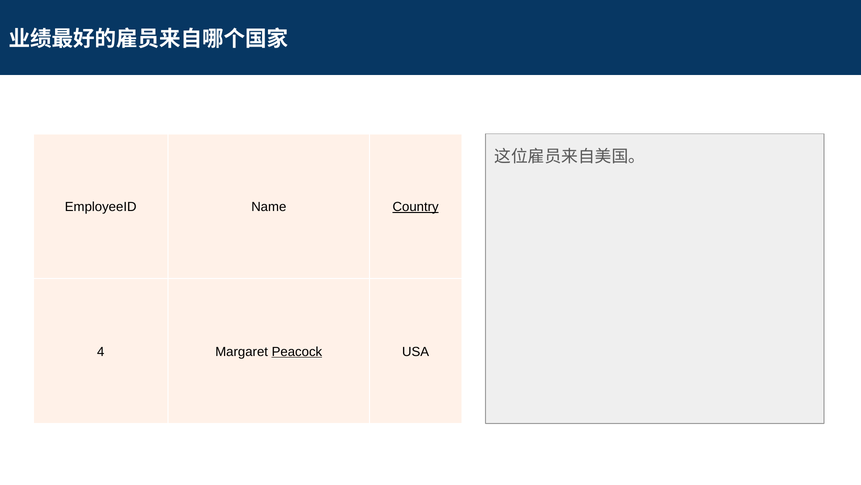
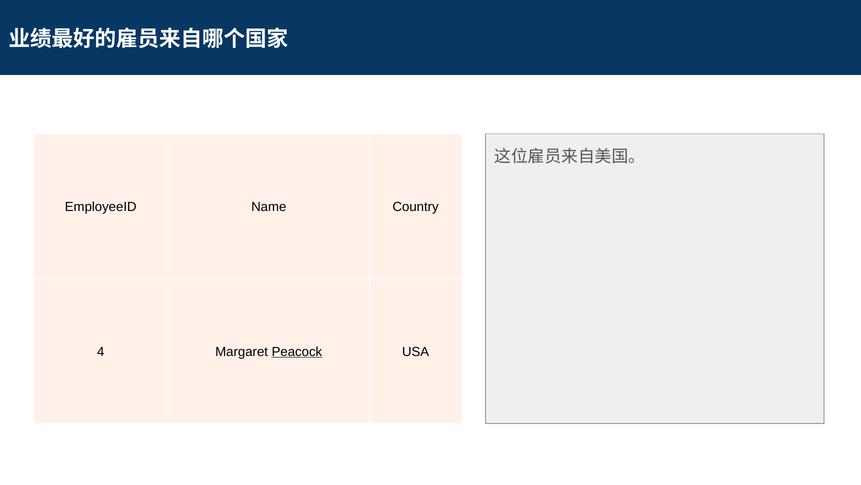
Country underline: present -> none
